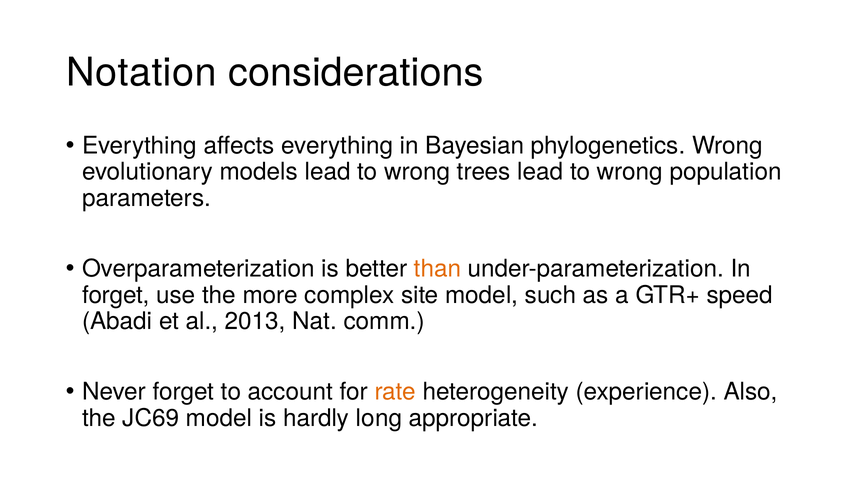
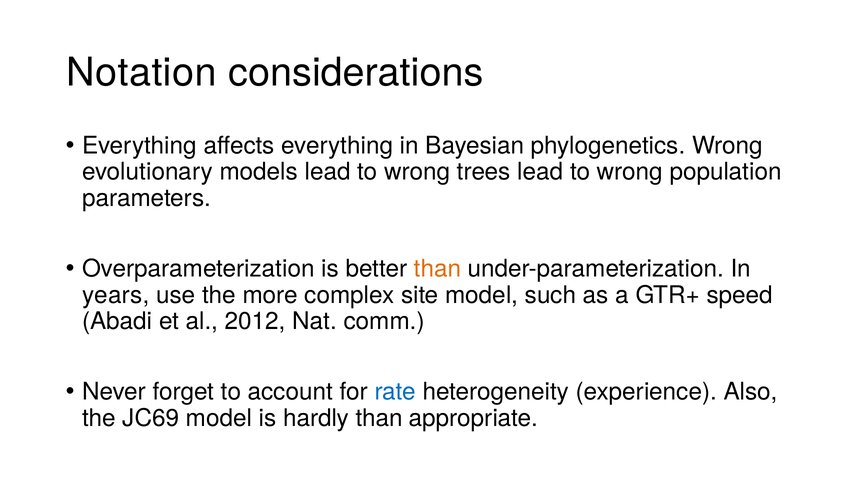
forget at (116, 295): forget -> years
2013: 2013 -> 2012
rate colour: orange -> blue
hardly long: long -> than
